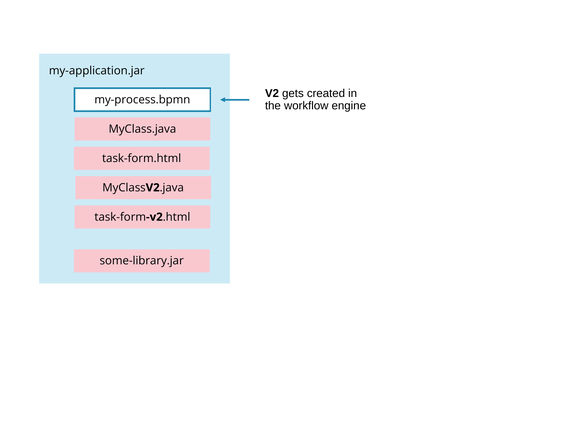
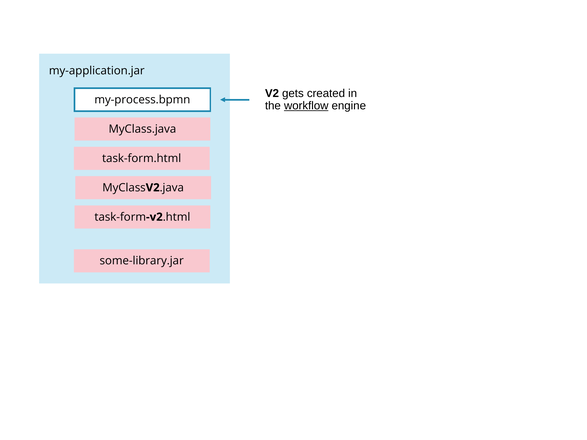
workflow underline: none -> present
